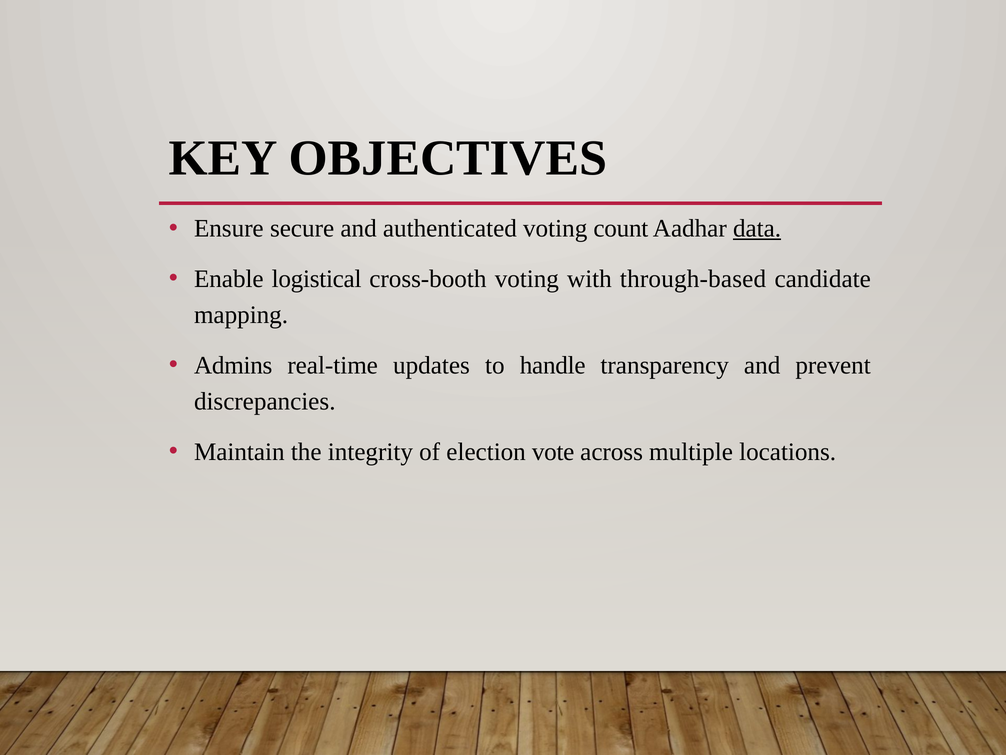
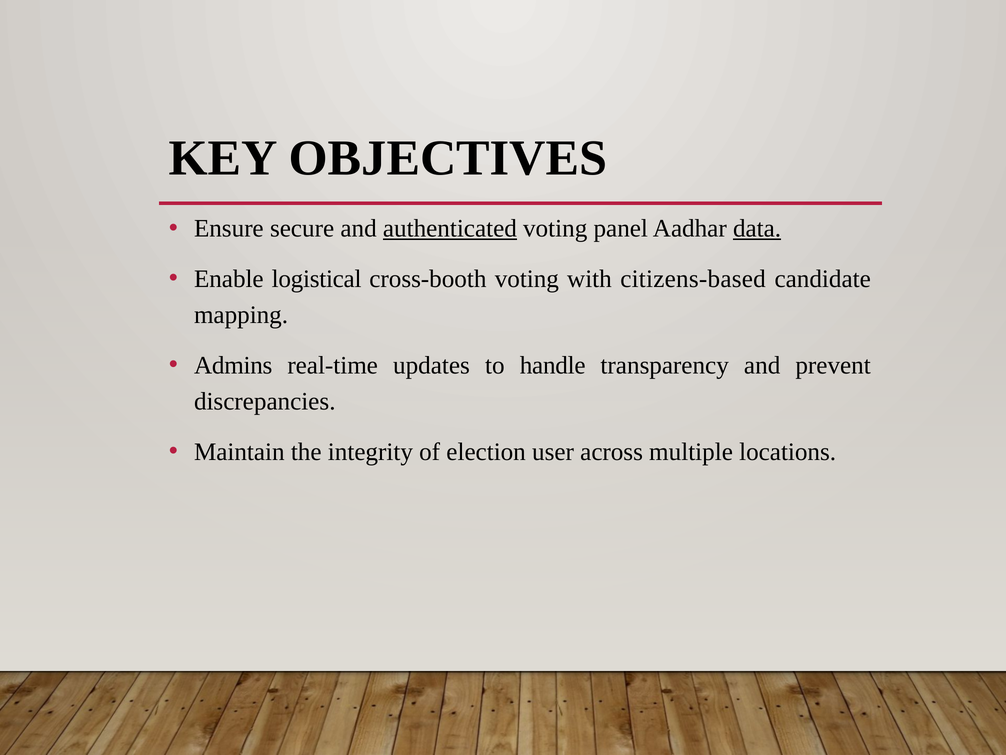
authenticated underline: none -> present
count: count -> panel
through-based: through-based -> citizens-based
vote: vote -> user
